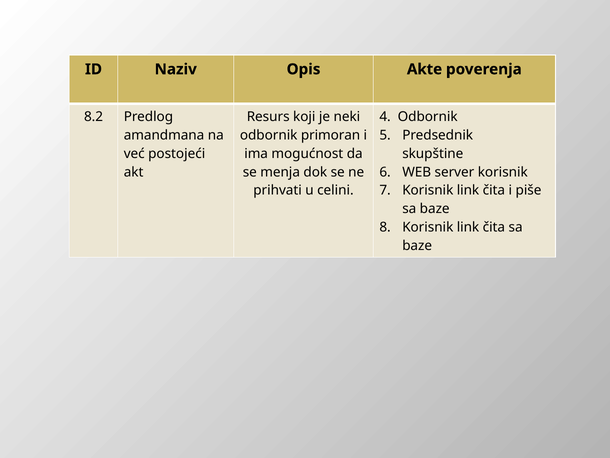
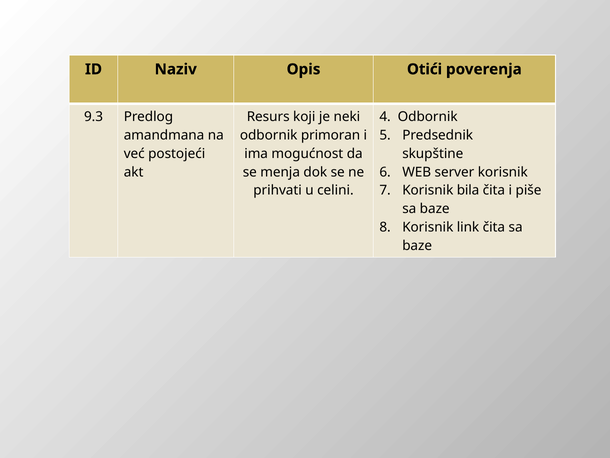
Akte: Akte -> Otići
8.2: 8.2 -> 9.3
link at (468, 190): link -> bila
